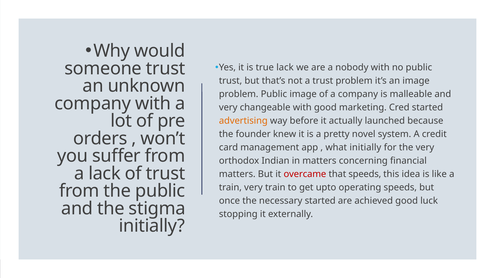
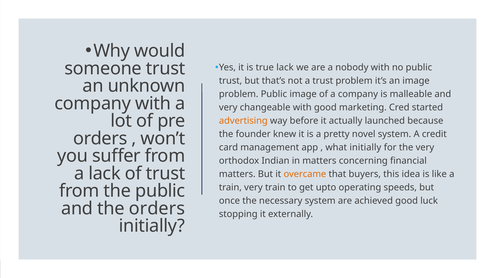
overcame colour: red -> orange
that speeds: speeds -> buyers
necessary started: started -> system
the stigma: stigma -> orders
